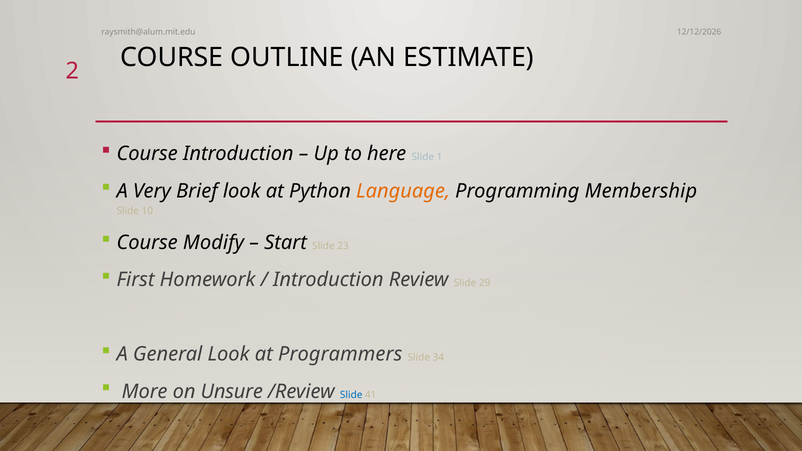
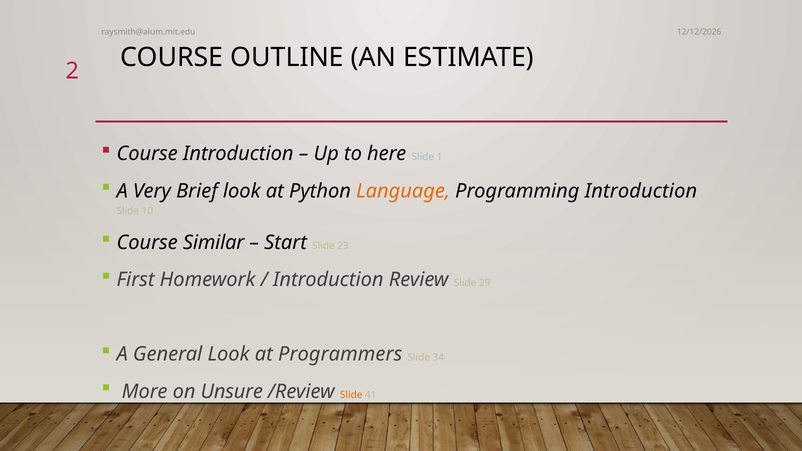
Programming Membership: Membership -> Introduction
Modify: Modify -> Similar
Slide at (351, 395) colour: blue -> orange
